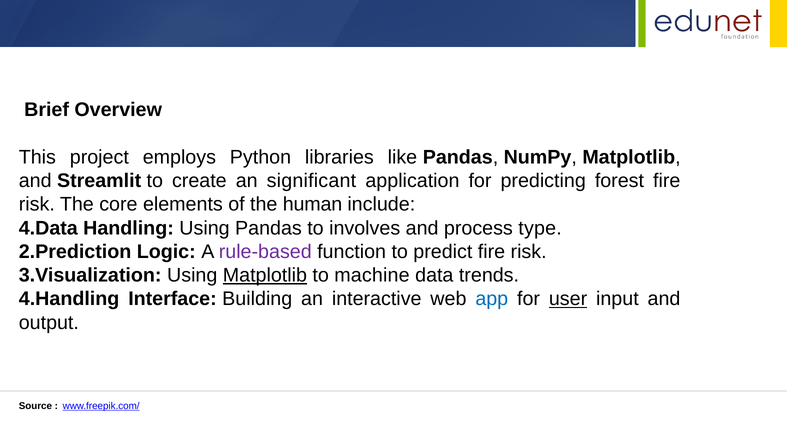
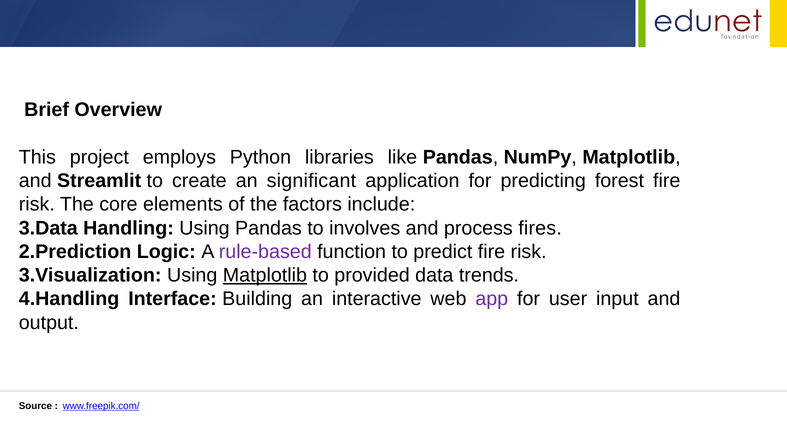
human: human -> factors
4.Data: 4.Data -> 3.Data
type: type -> fires
machine: machine -> provided
app colour: blue -> purple
user underline: present -> none
